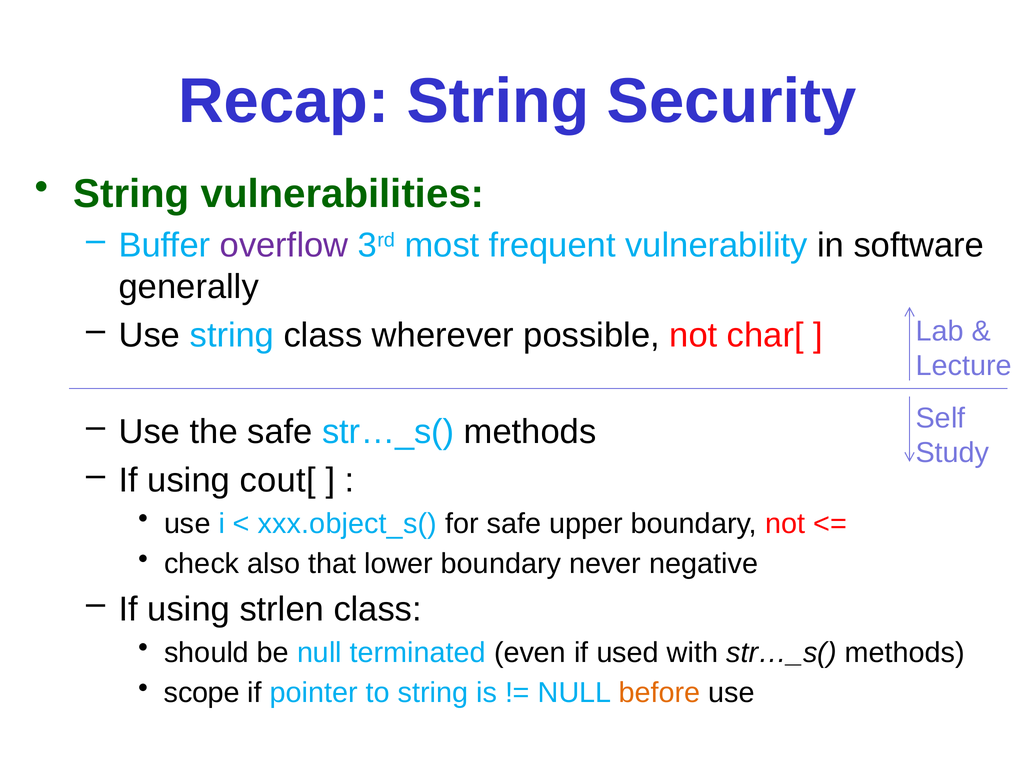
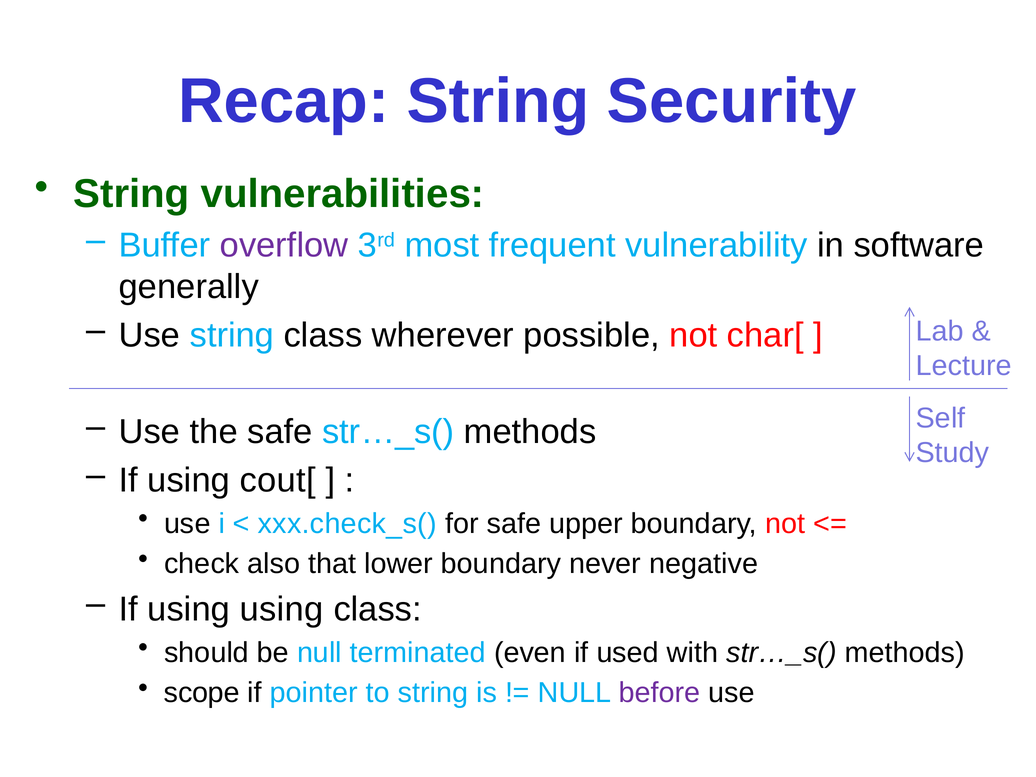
xxx.object_s(: xxx.object_s( -> xxx.check_s(
using strlen: strlen -> using
before colour: orange -> purple
